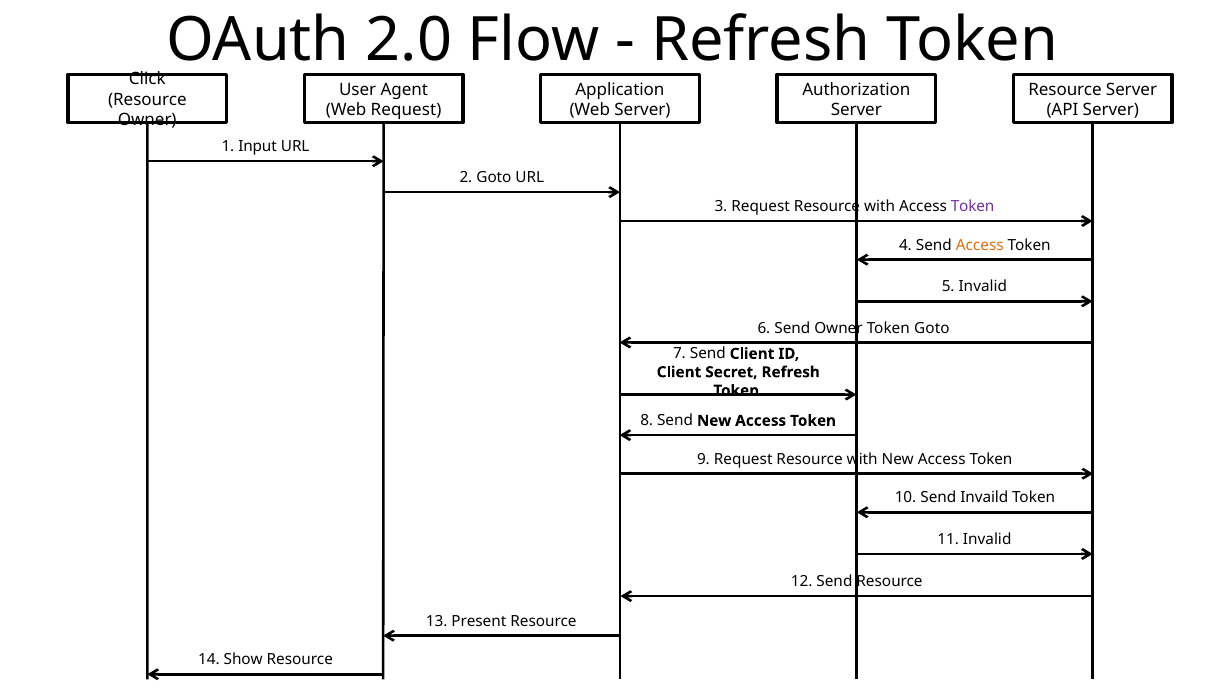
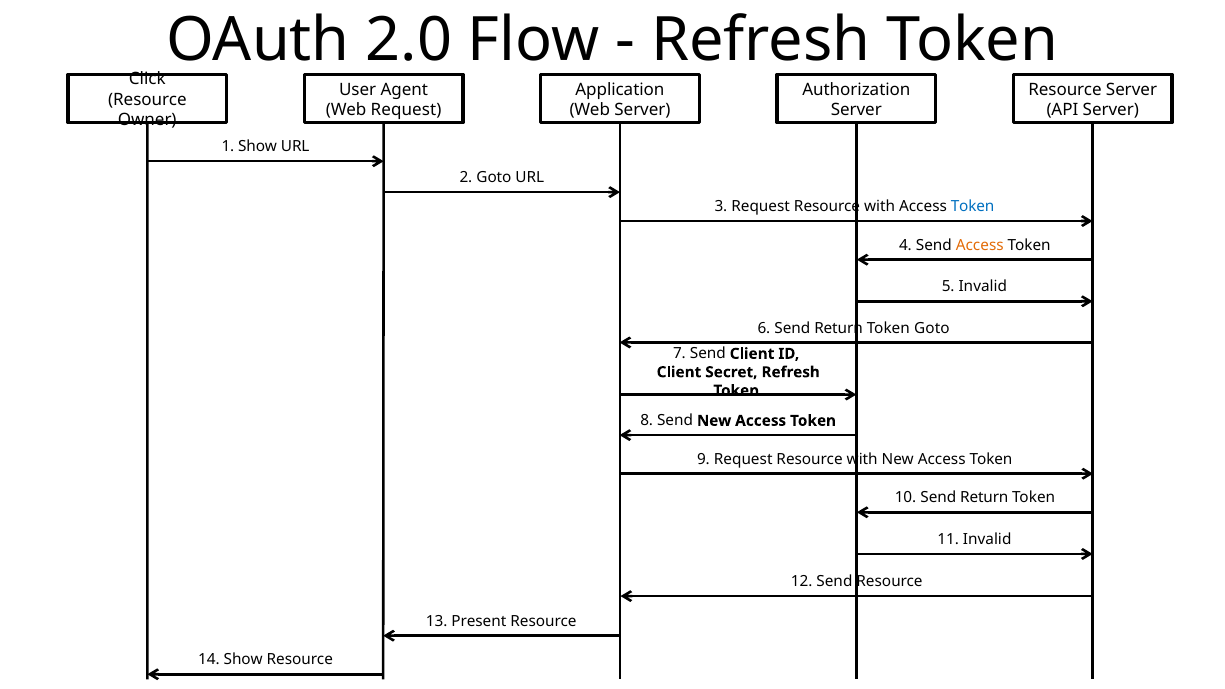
1 Input: Input -> Show
Token at (973, 207) colour: purple -> blue
6 Send Owner: Owner -> Return
10 Send Invaild: Invaild -> Return
